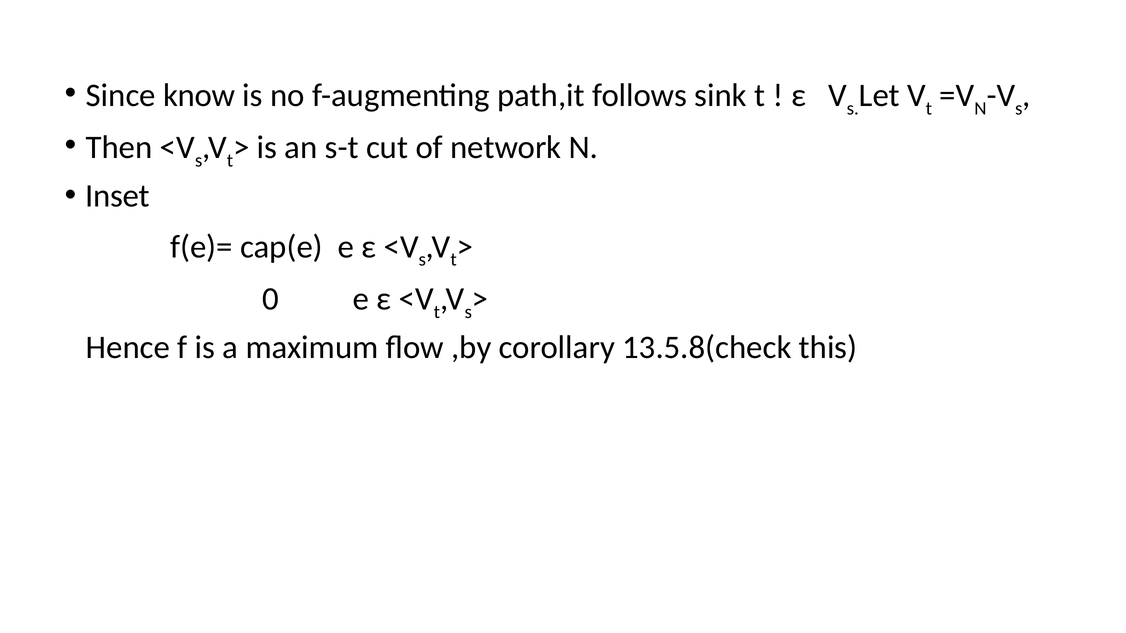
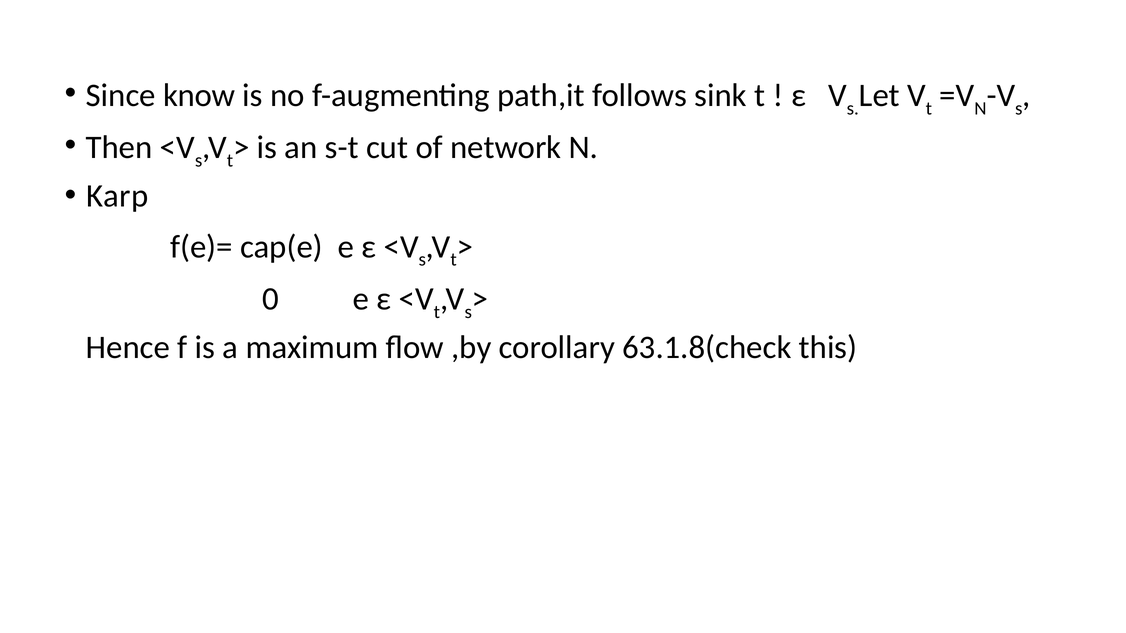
Inset: Inset -> Karp
13.5.8(check: 13.5.8(check -> 63.1.8(check
